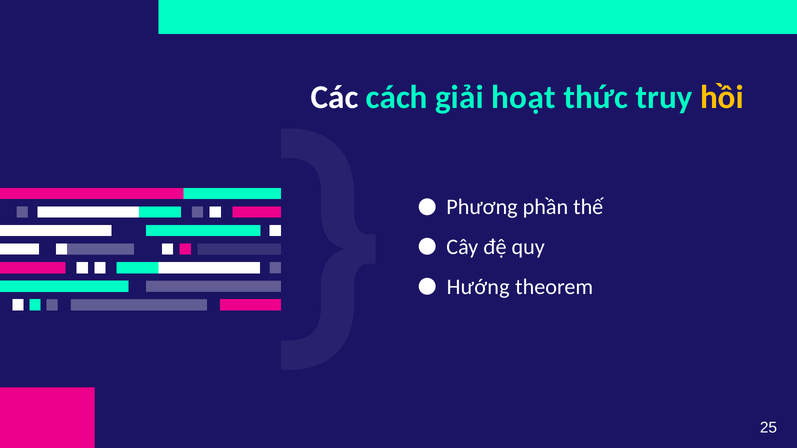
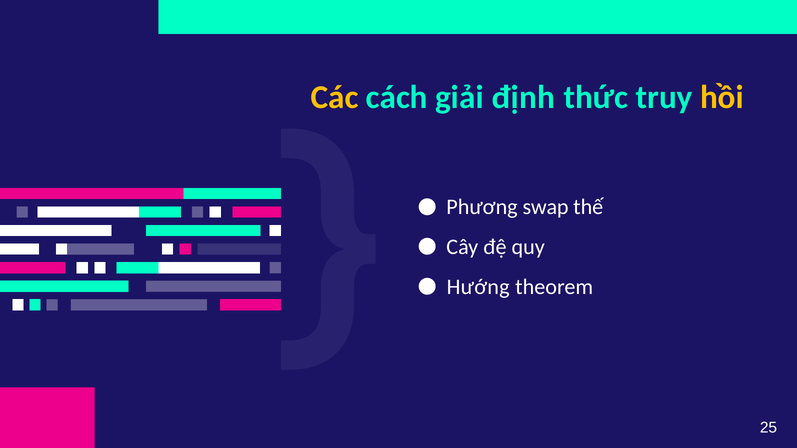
Các colour: white -> yellow
hoạt: hoạt -> định
phần: phần -> swap
